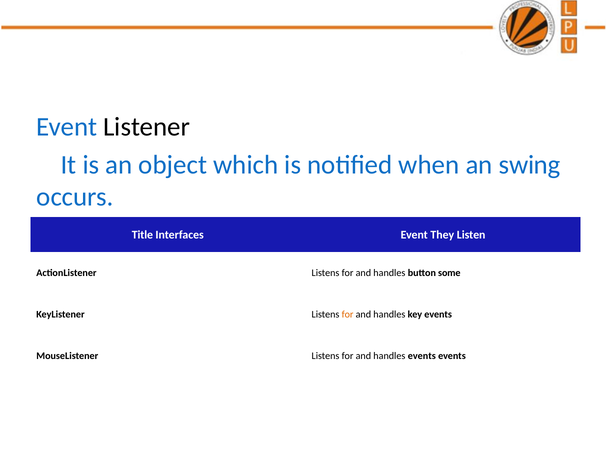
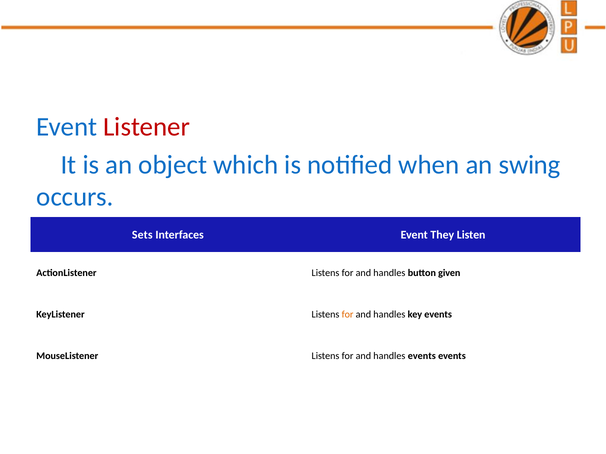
Listener colour: black -> red
Title: Title -> Sets
some: some -> given
